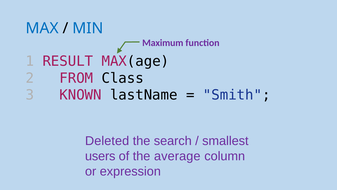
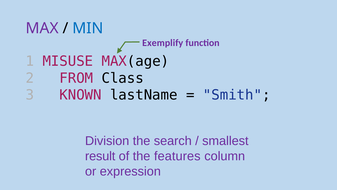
MAX colour: blue -> purple
Maximum: Maximum -> Exemplify
RESULT: RESULT -> MISUSE
Deleted: Deleted -> Division
users: users -> result
average: average -> features
